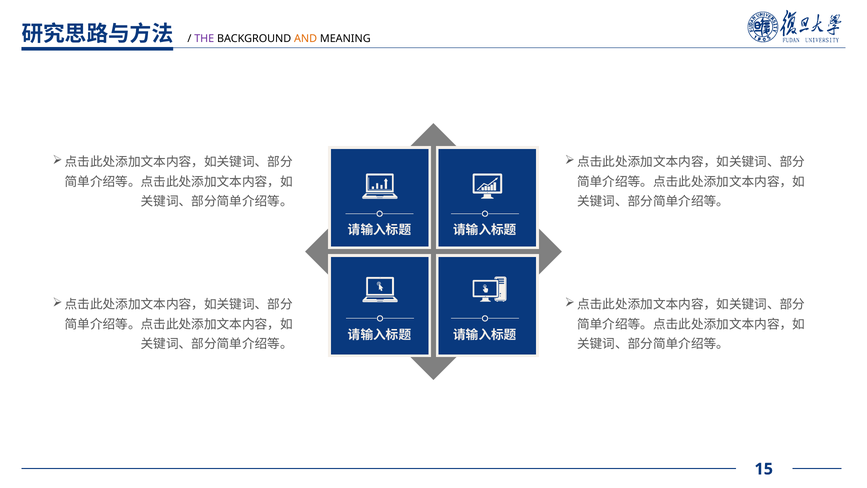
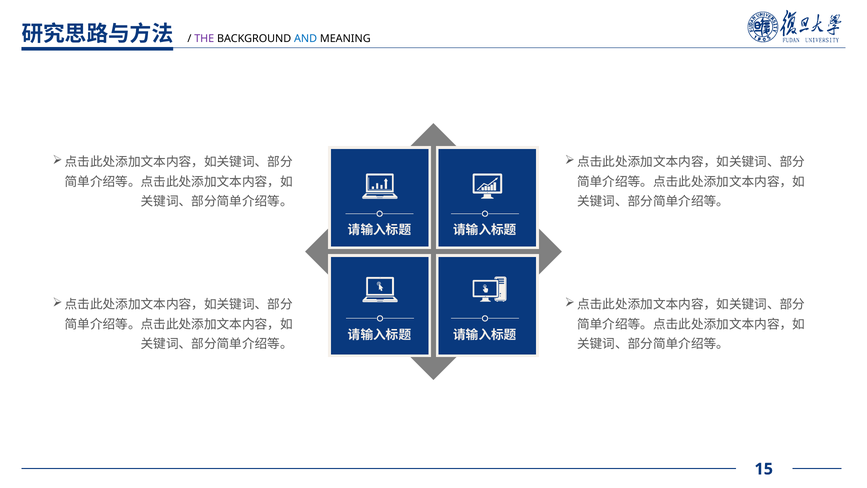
AND colour: orange -> blue
